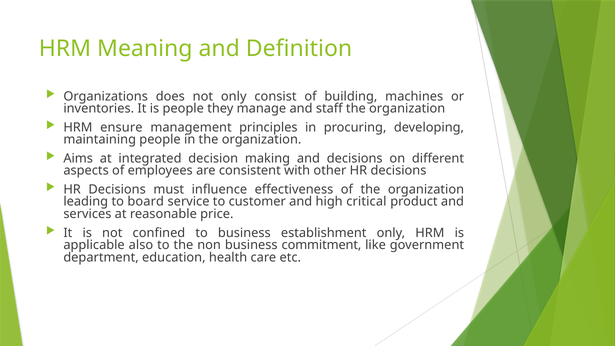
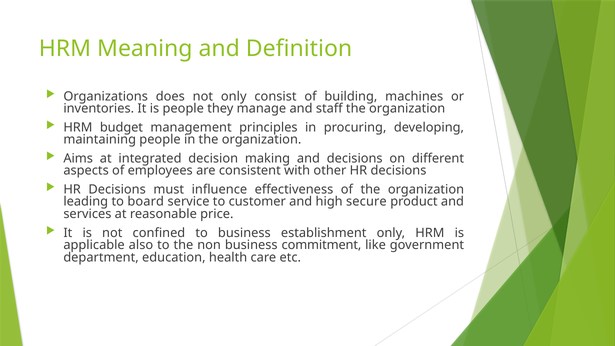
ensure: ensure -> budget
critical: critical -> secure
